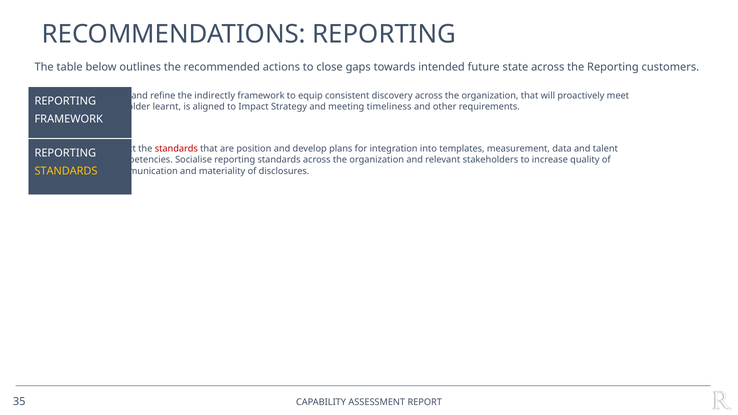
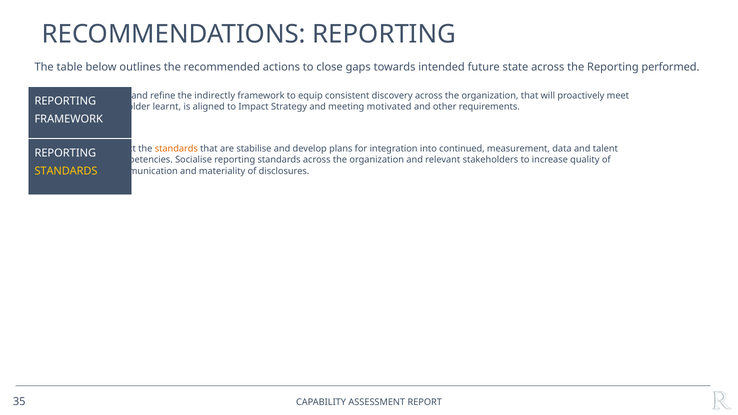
customers: customers -> performed
timeliness: timeliness -> motivated
standards at (176, 149) colour: red -> orange
position: position -> stabilise
templates: templates -> continued
